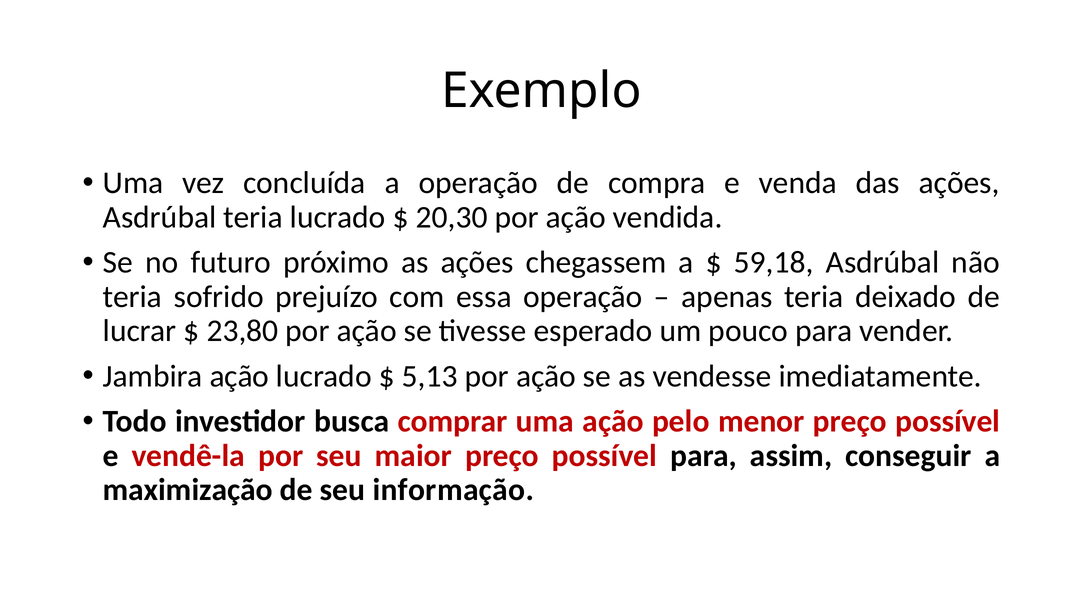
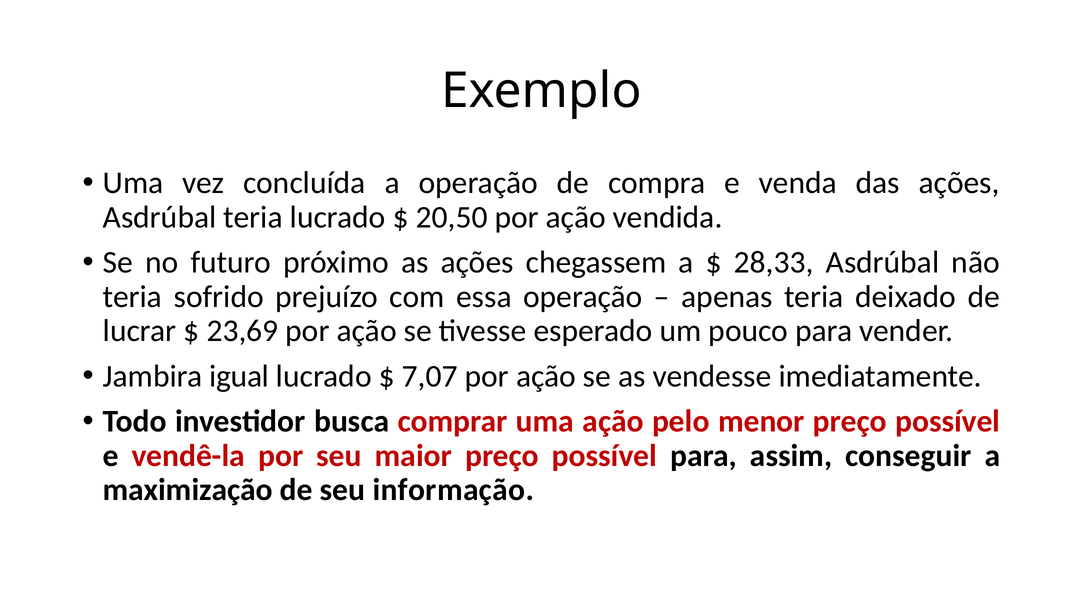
20,30: 20,30 -> 20,50
59,18: 59,18 -> 28,33
23,80: 23,80 -> 23,69
Jambira ação: ação -> igual
5,13: 5,13 -> 7,07
